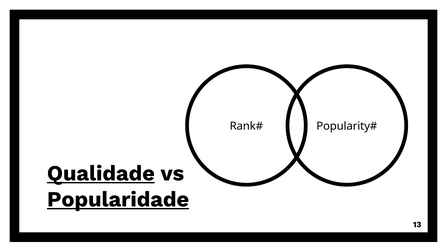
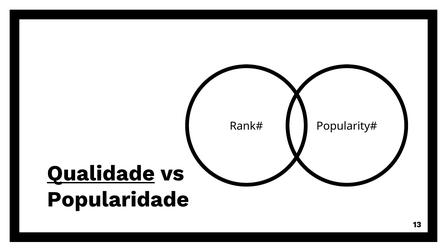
Popularidade underline: present -> none
